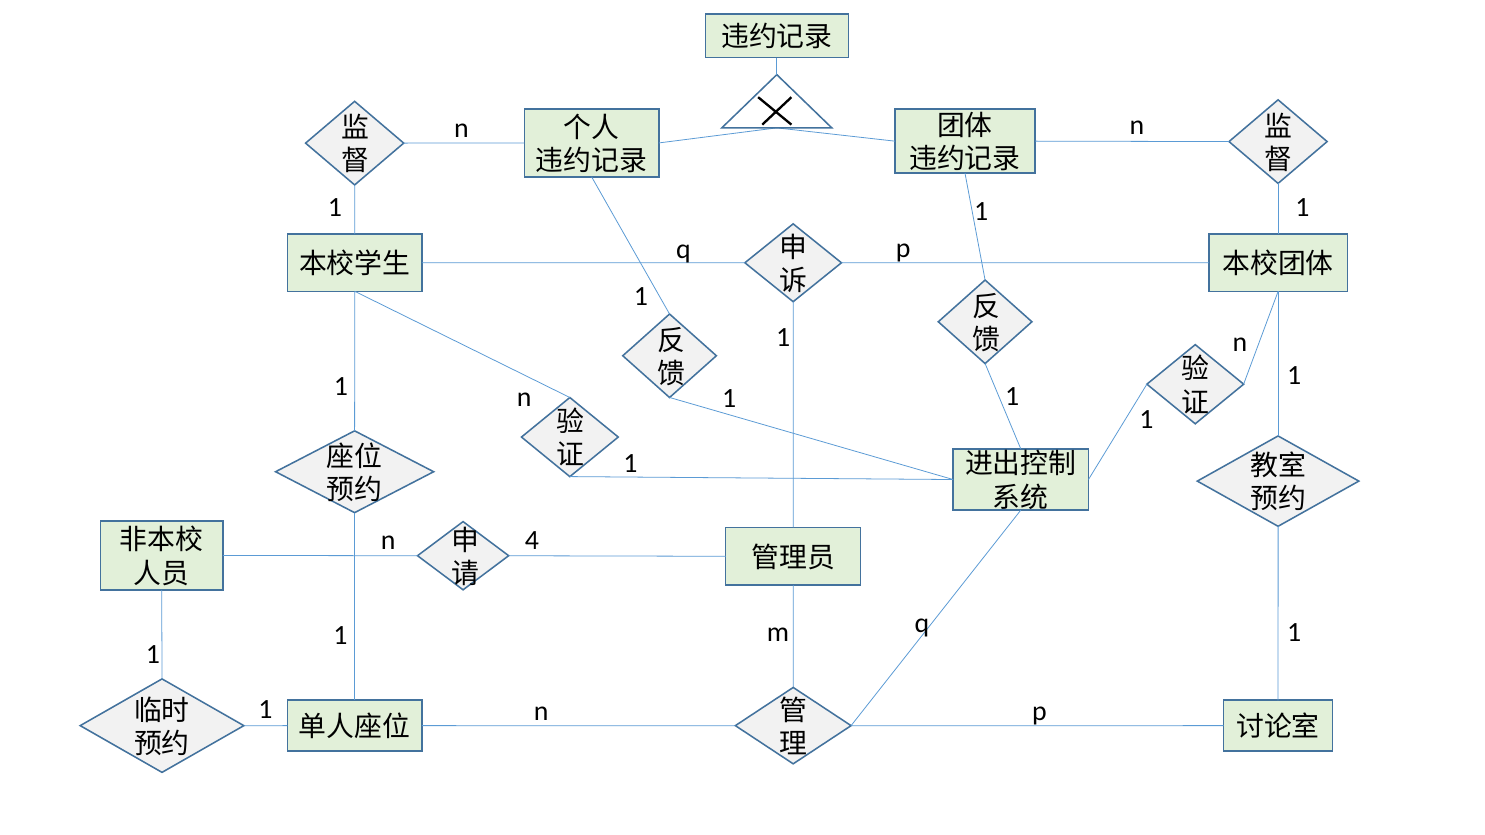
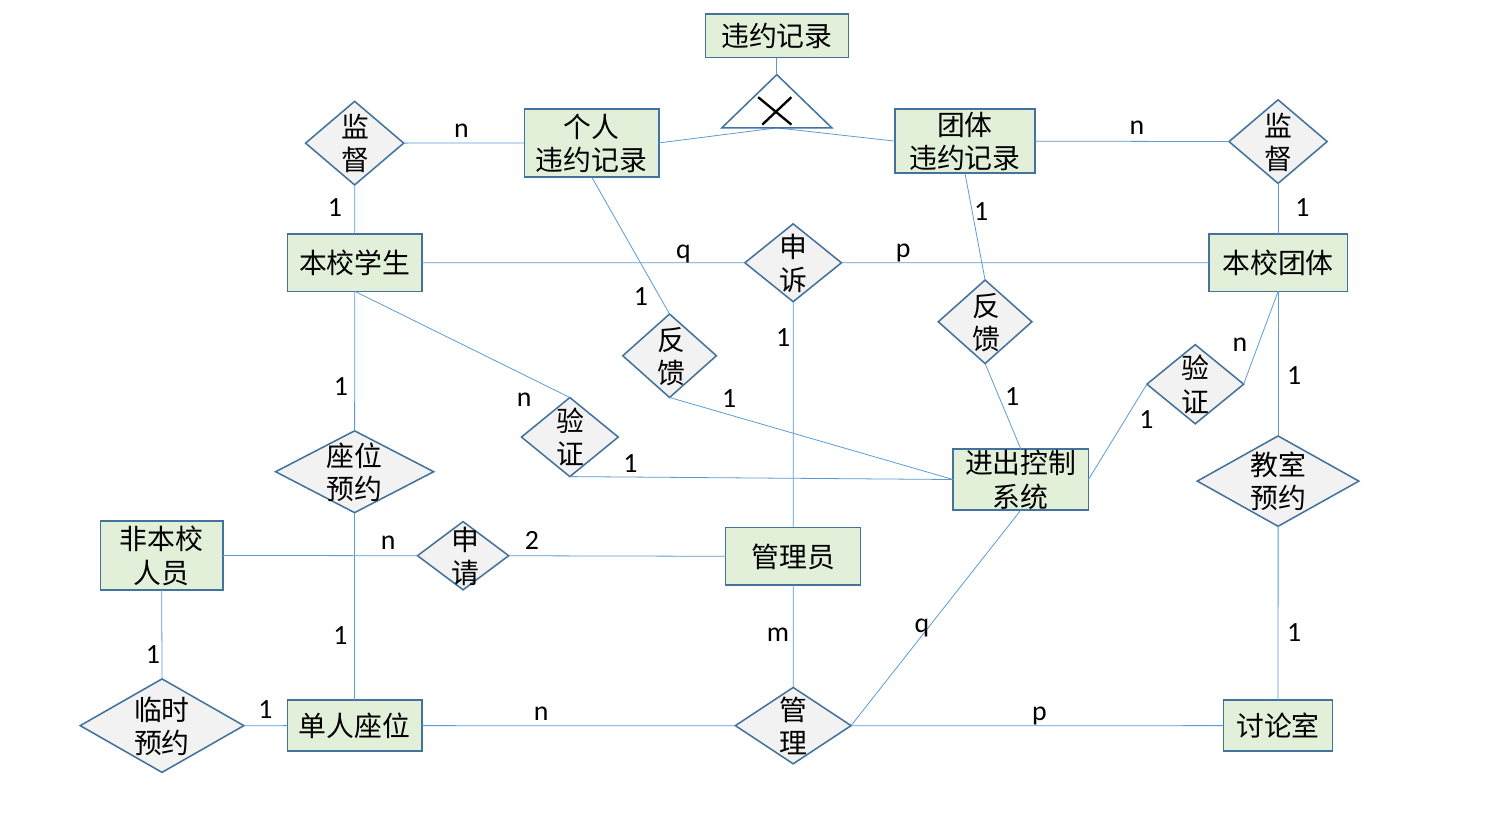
4: 4 -> 2
